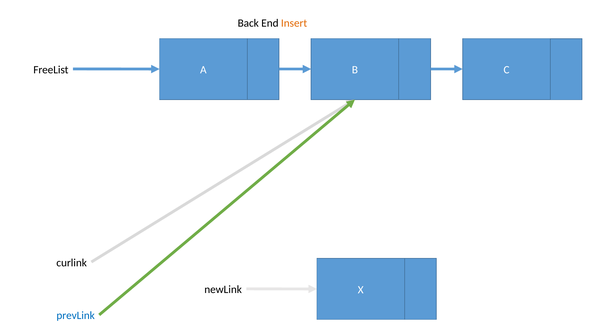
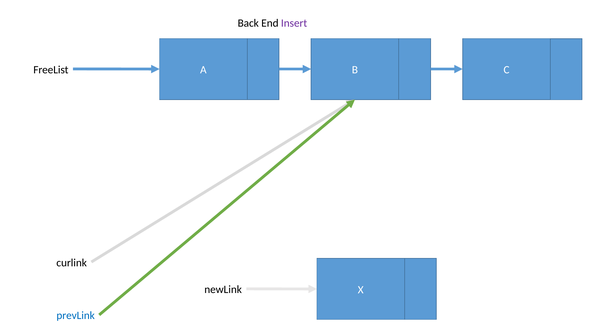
Insert colour: orange -> purple
